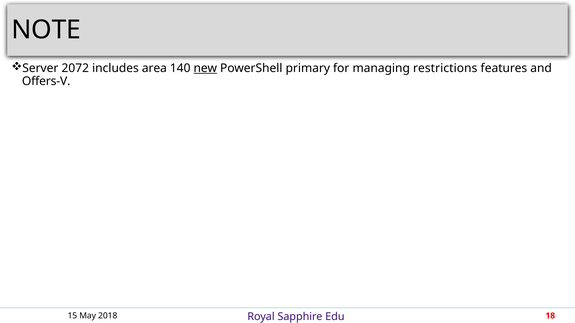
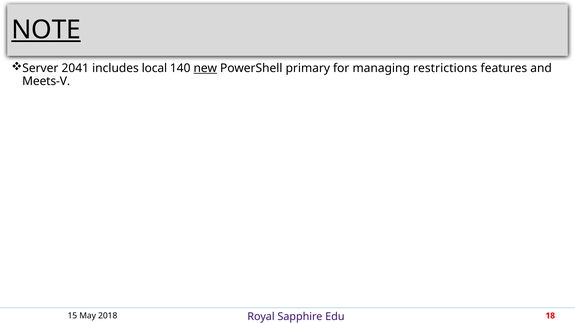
NOTE underline: none -> present
2072: 2072 -> 2041
area: area -> local
Offers-V: Offers-V -> Meets-V
